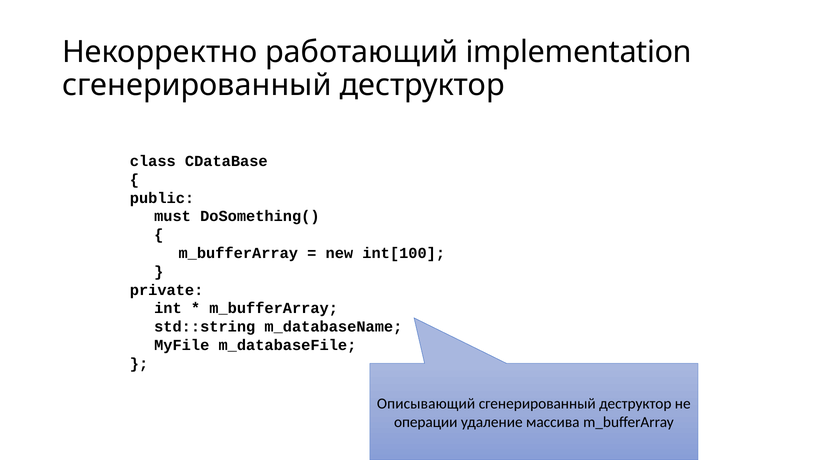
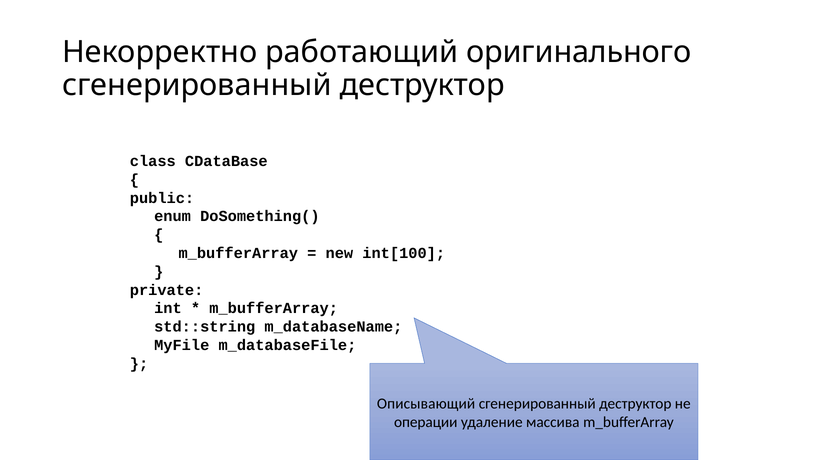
implementation: implementation -> оригинального
must: must -> enum
